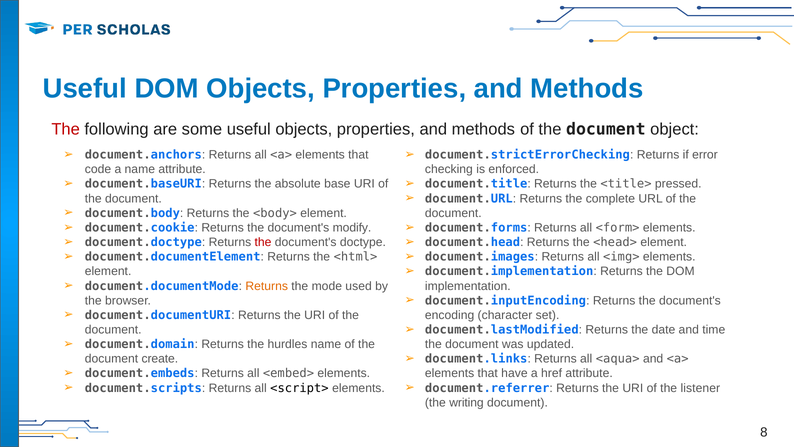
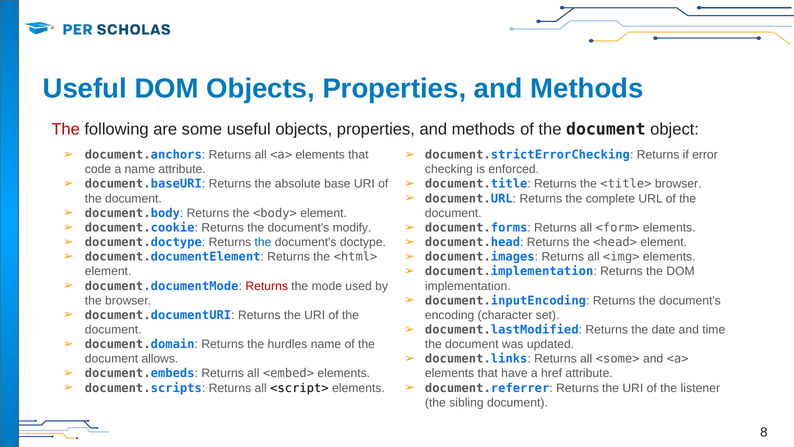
<title> pressed: pressed -> browser
the at (263, 242) colour: red -> blue
Returns at (267, 286) colour: orange -> red
<aqua>: <aqua> -> <some>
create: create -> allows
writing: writing -> sibling
